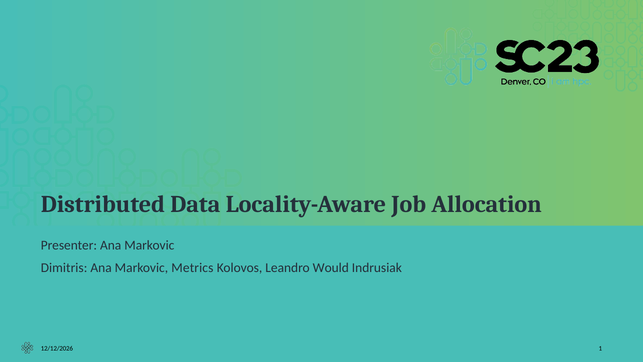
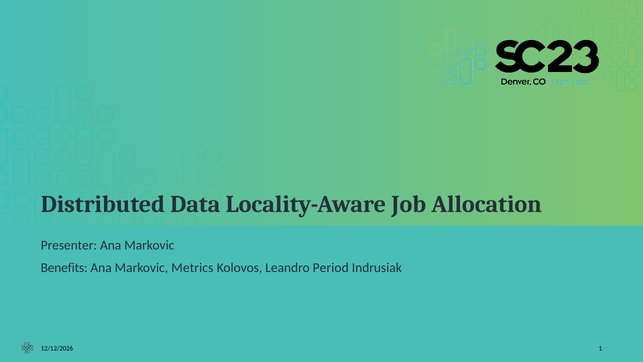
Dimitris: Dimitris -> Benefits
Would: Would -> Period
